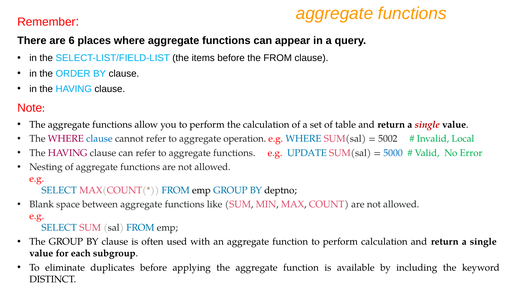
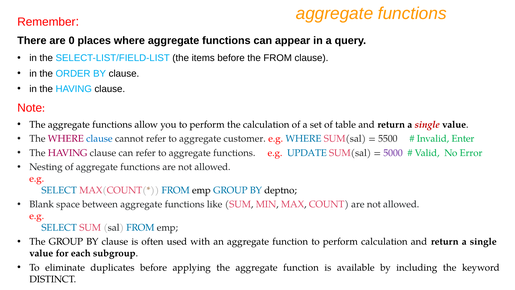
6: 6 -> 0
operation: operation -> customer
5002: 5002 -> 5500
Local: Local -> Enter
5000 colour: blue -> purple
